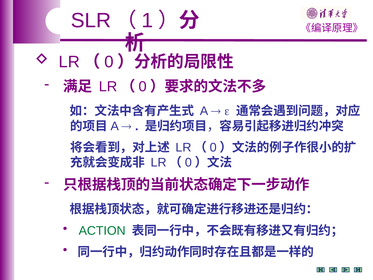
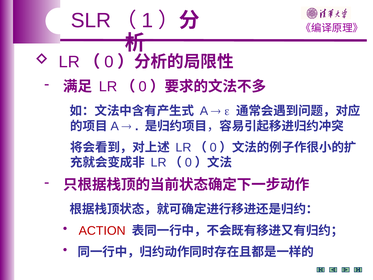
ACTION colour: green -> red
